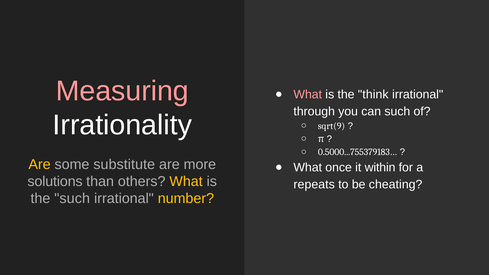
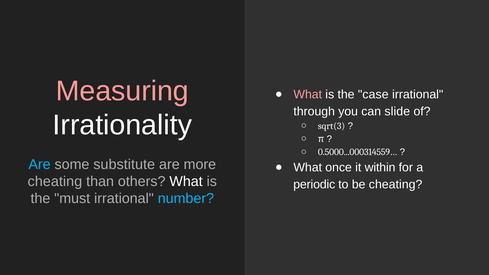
think: think -> case
can such: such -> slide
sqrt(9: sqrt(9 -> sqrt(3
0.5000...755379183…: 0.5000...755379183… -> 0.5000...000314559…
Are at (40, 164) colour: yellow -> light blue
solutions at (55, 181): solutions -> cheating
What at (186, 181) colour: yellow -> white
repeats: repeats -> periodic
the such: such -> must
number colour: yellow -> light blue
